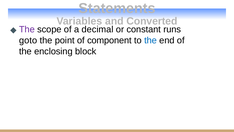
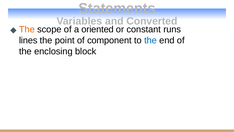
The at (27, 29) colour: purple -> orange
decimal: decimal -> oriented
goto: goto -> lines
